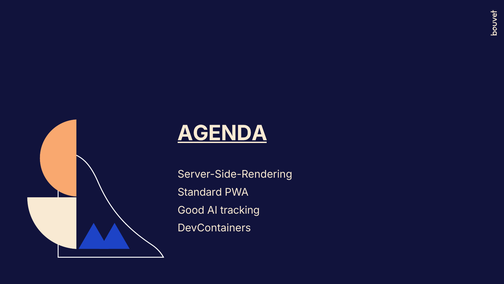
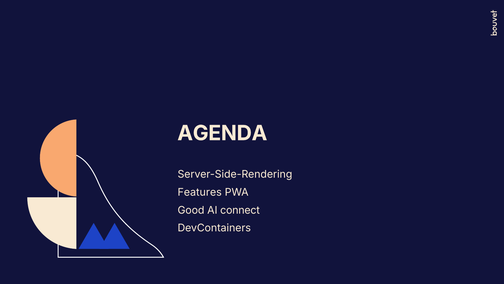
AGENDA underline: present -> none
Standard: Standard -> Features
tracking: tracking -> connect
